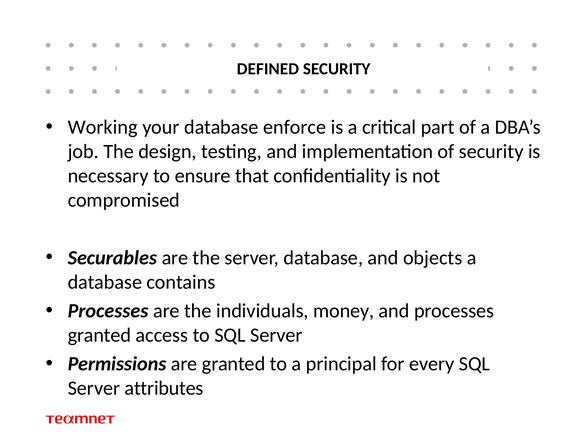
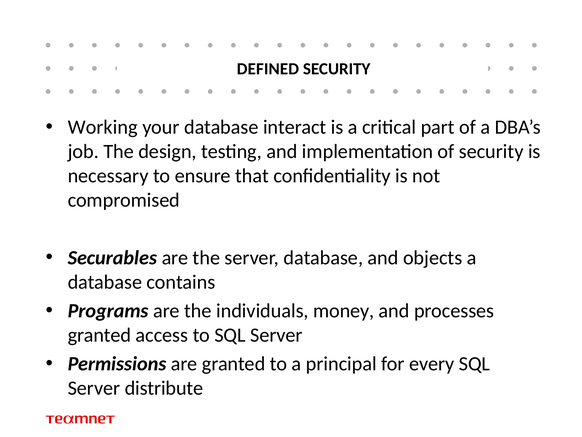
enforce: enforce -> interact
Processes at (108, 310): Processes -> Programs
attributes: attributes -> distribute
